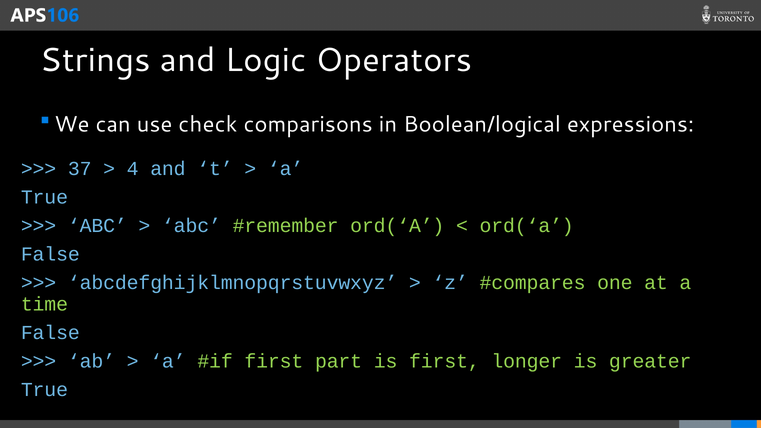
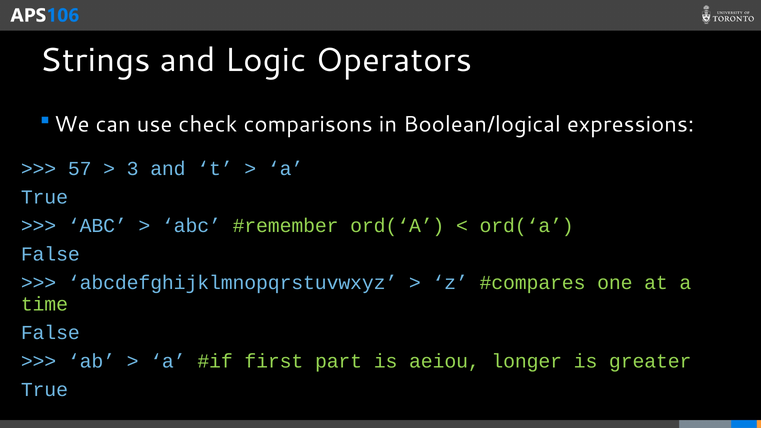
37: 37 -> 57
4: 4 -> 3
is first: first -> aeiou
